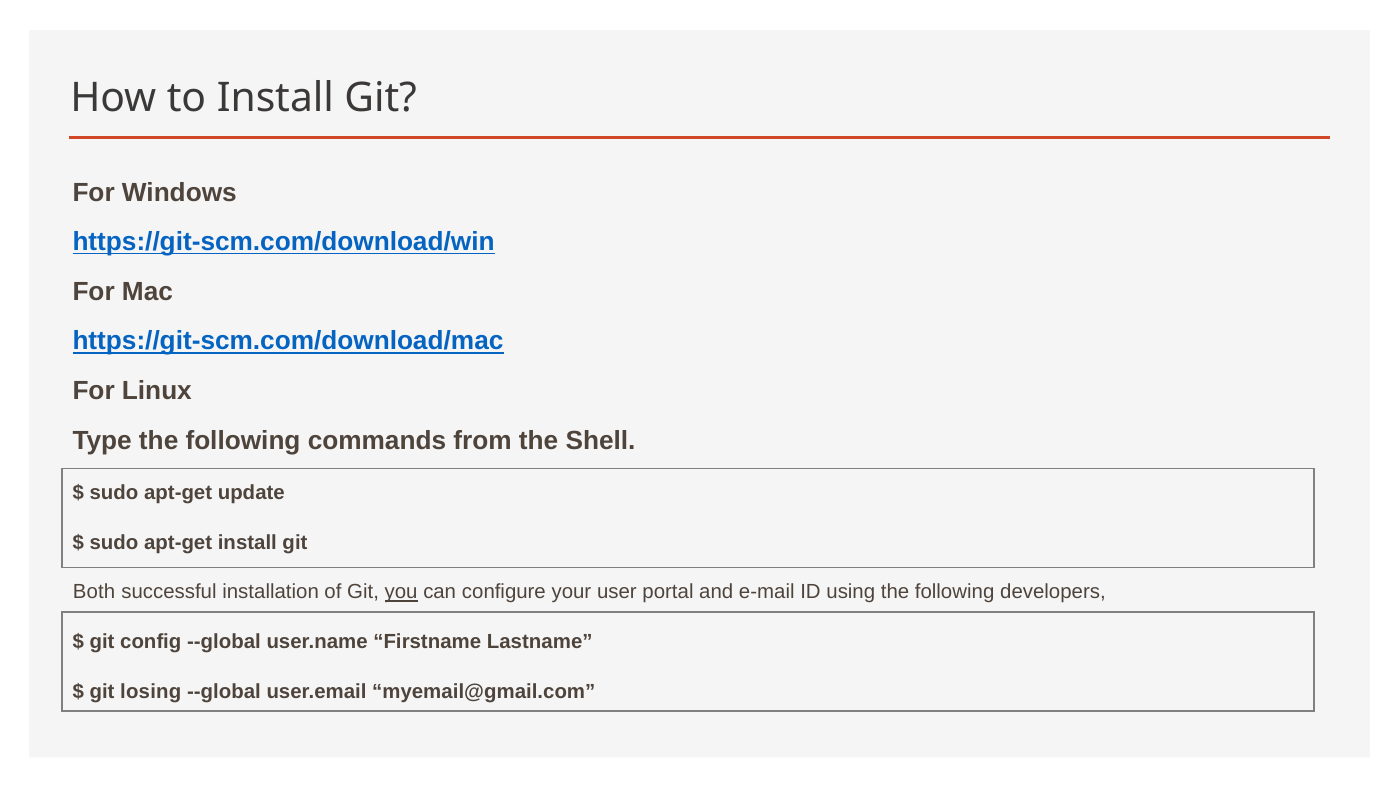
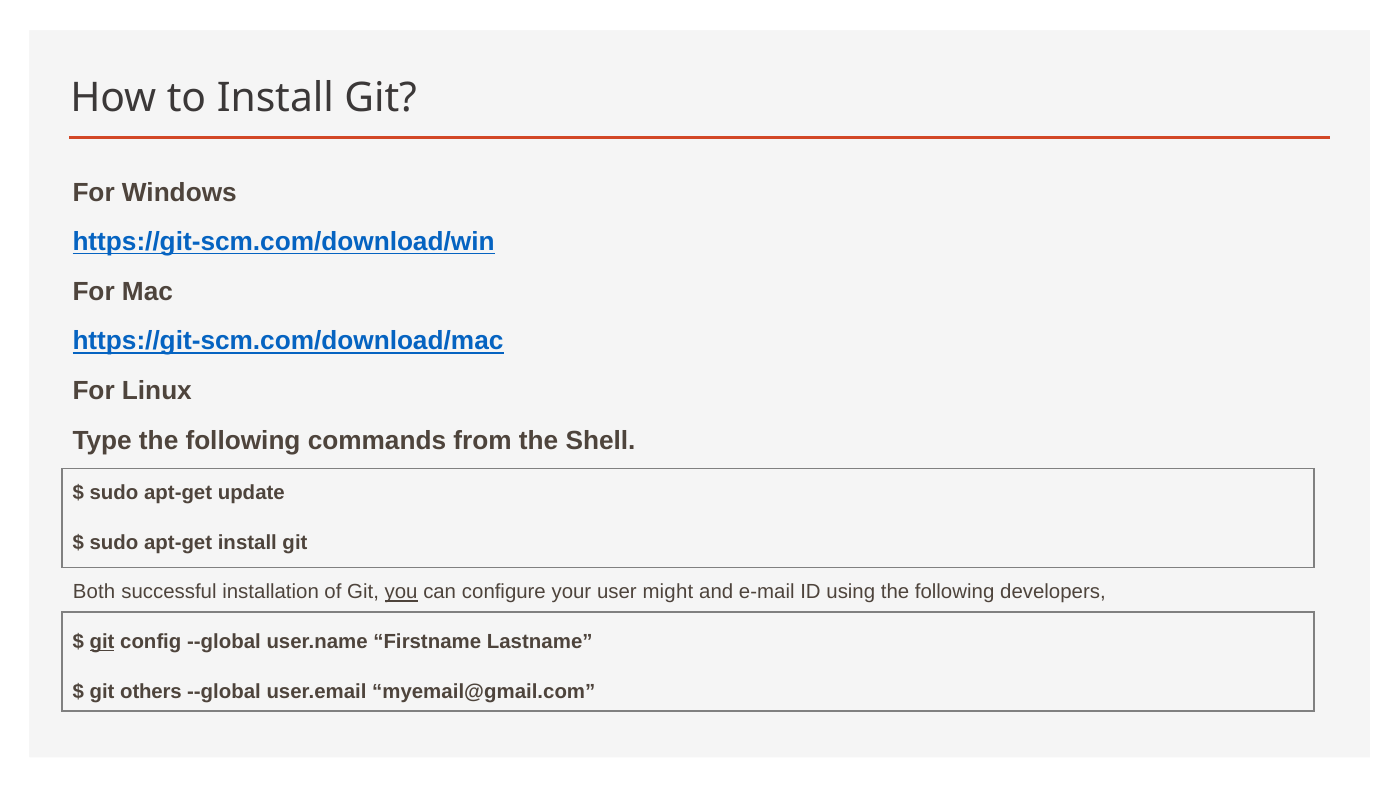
portal: portal -> might
git at (102, 642) underline: none -> present
losing: losing -> others
